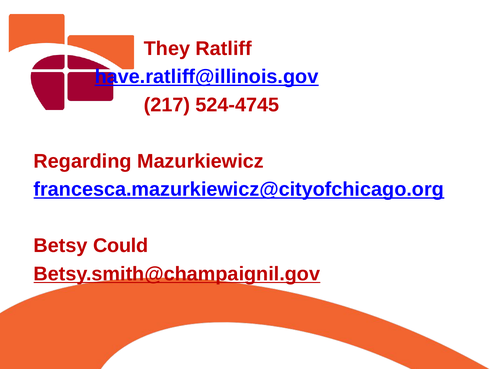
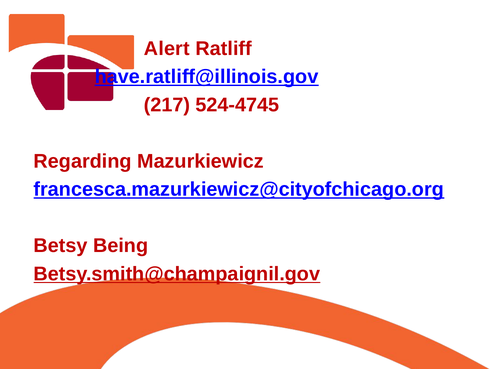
They: They -> Alert
Could: Could -> Being
